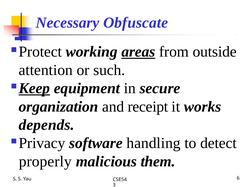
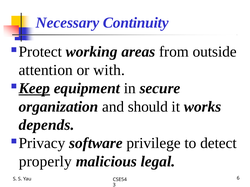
Obfuscate: Obfuscate -> Continuity
areas underline: present -> none
such: such -> with
receipt: receipt -> should
handling: handling -> privilege
them: them -> legal
